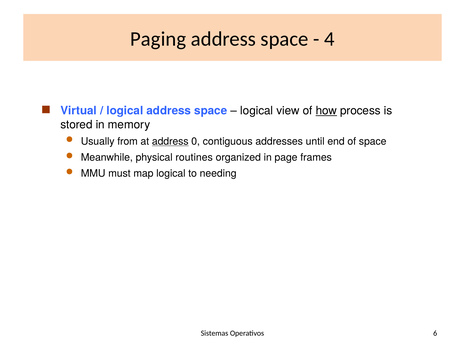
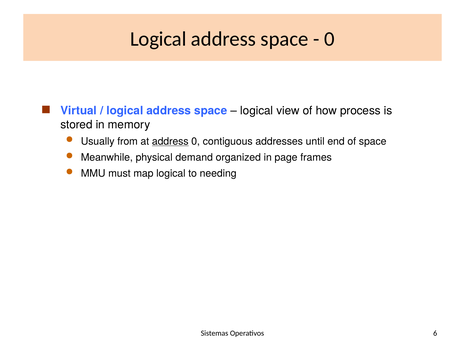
Paging at (158, 39): Paging -> Logical
4 at (329, 39): 4 -> 0
how underline: present -> none
routines: routines -> demand
